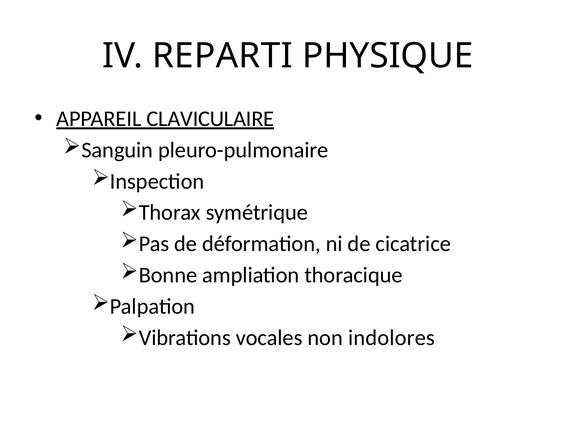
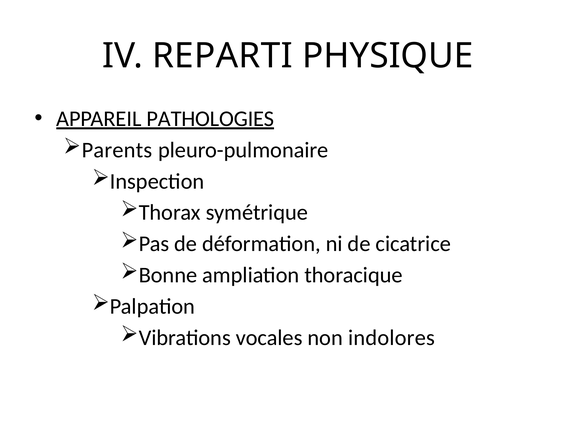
CLAVICULAIRE: CLAVICULAIRE -> PATHOLOGIES
Sanguin: Sanguin -> Parents
